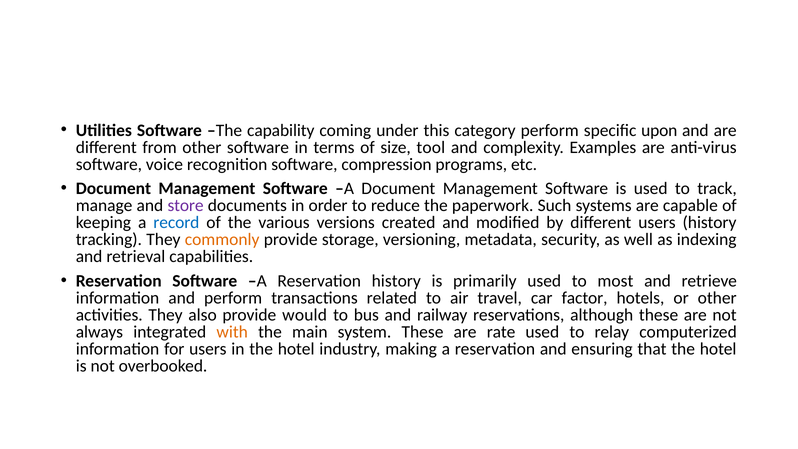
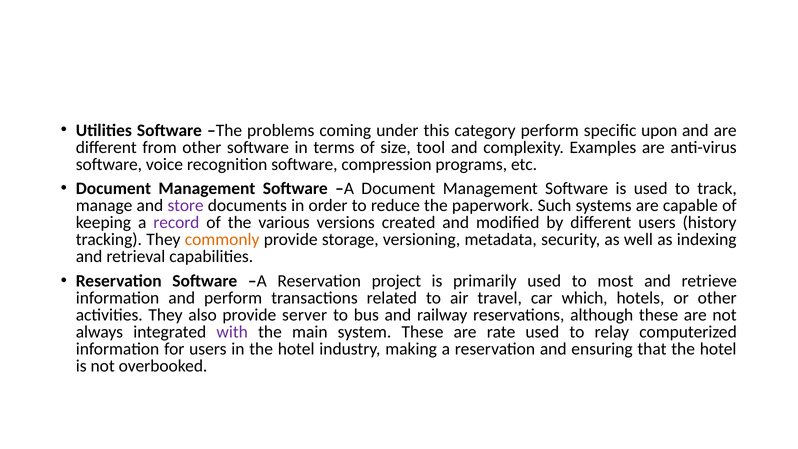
capability: capability -> problems
record colour: blue -> purple
Reservation history: history -> project
factor: factor -> which
would: would -> server
with colour: orange -> purple
